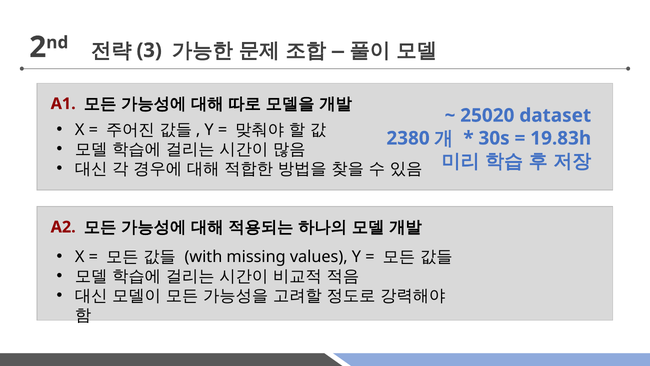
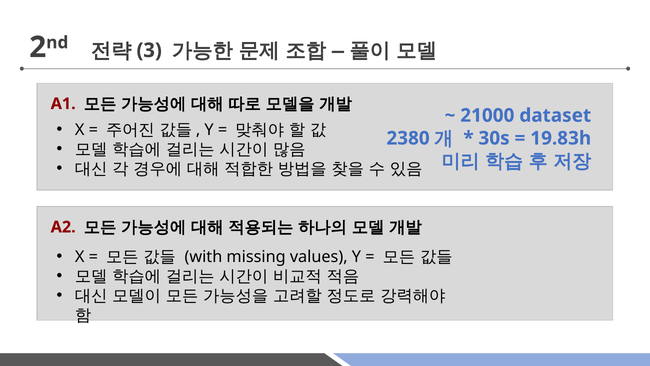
25020: 25020 -> 21000
